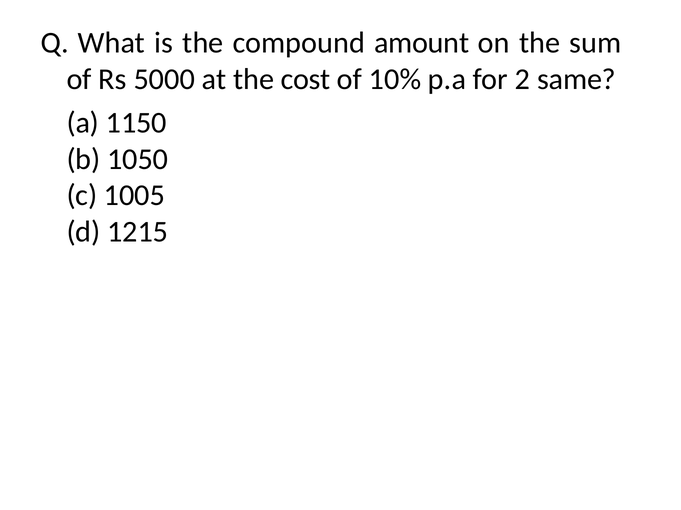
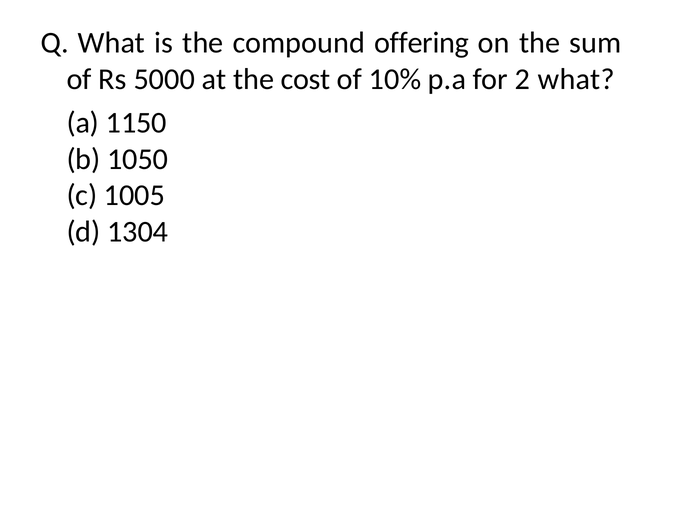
amount: amount -> offering
2 same: same -> what
1215: 1215 -> 1304
